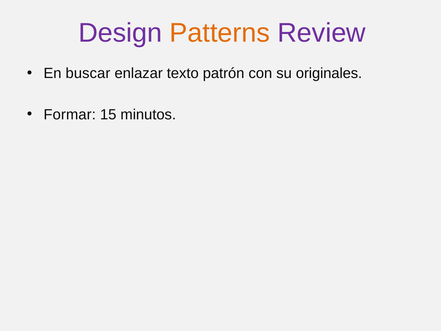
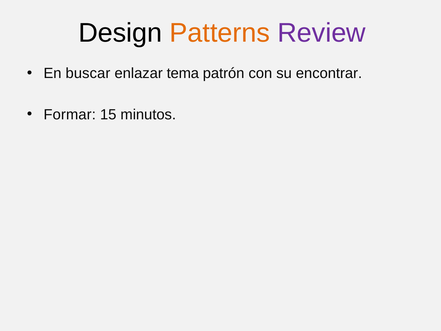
Design colour: purple -> black
texto: texto -> tema
originales: originales -> encontrar
